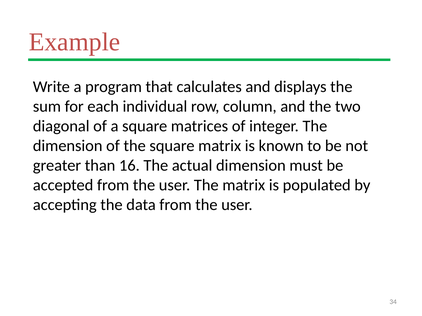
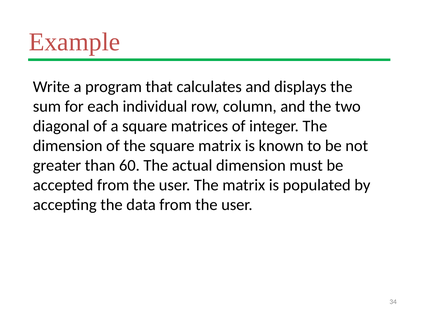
16: 16 -> 60
